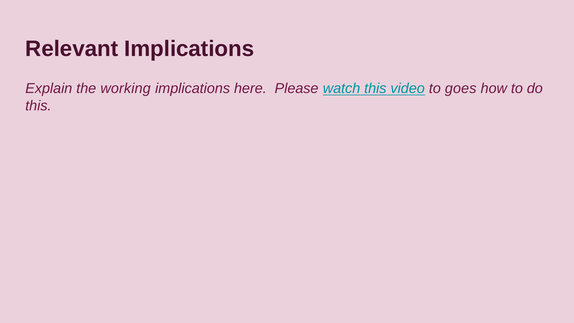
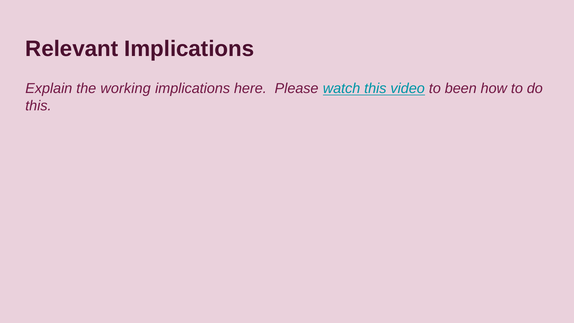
goes: goes -> been
